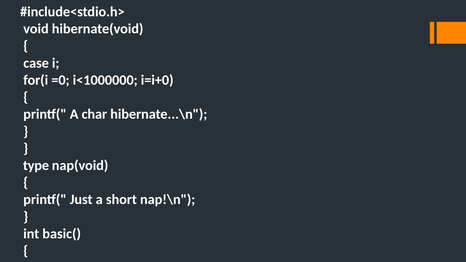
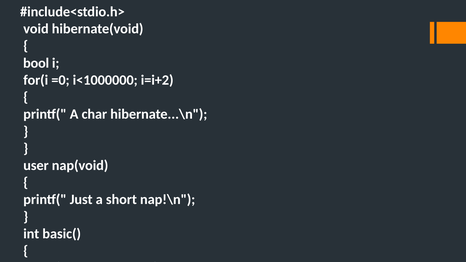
case: case -> bool
i=i+0: i=i+0 -> i=i+2
type: type -> user
